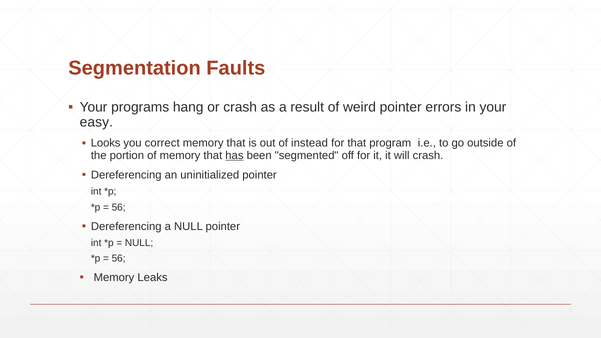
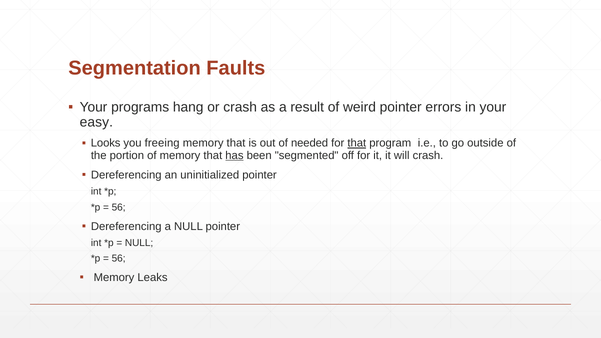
correct: correct -> freeing
instead: instead -> needed
that at (357, 143) underline: none -> present
